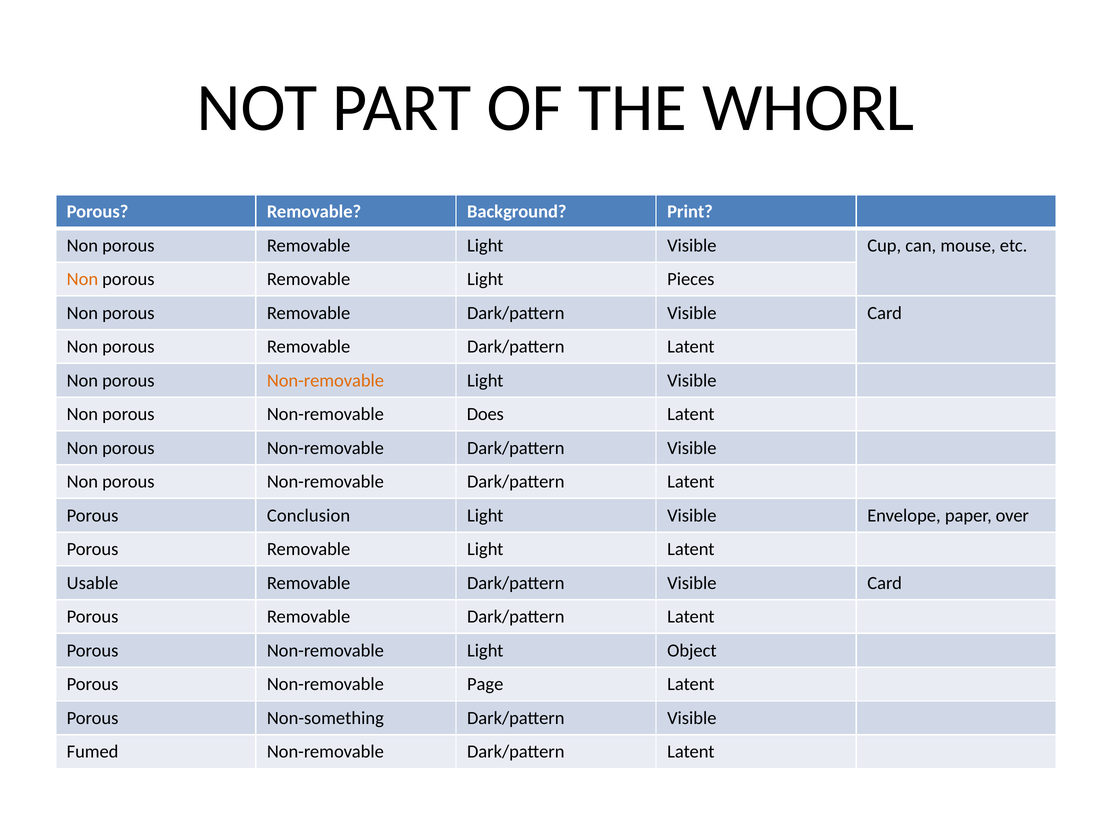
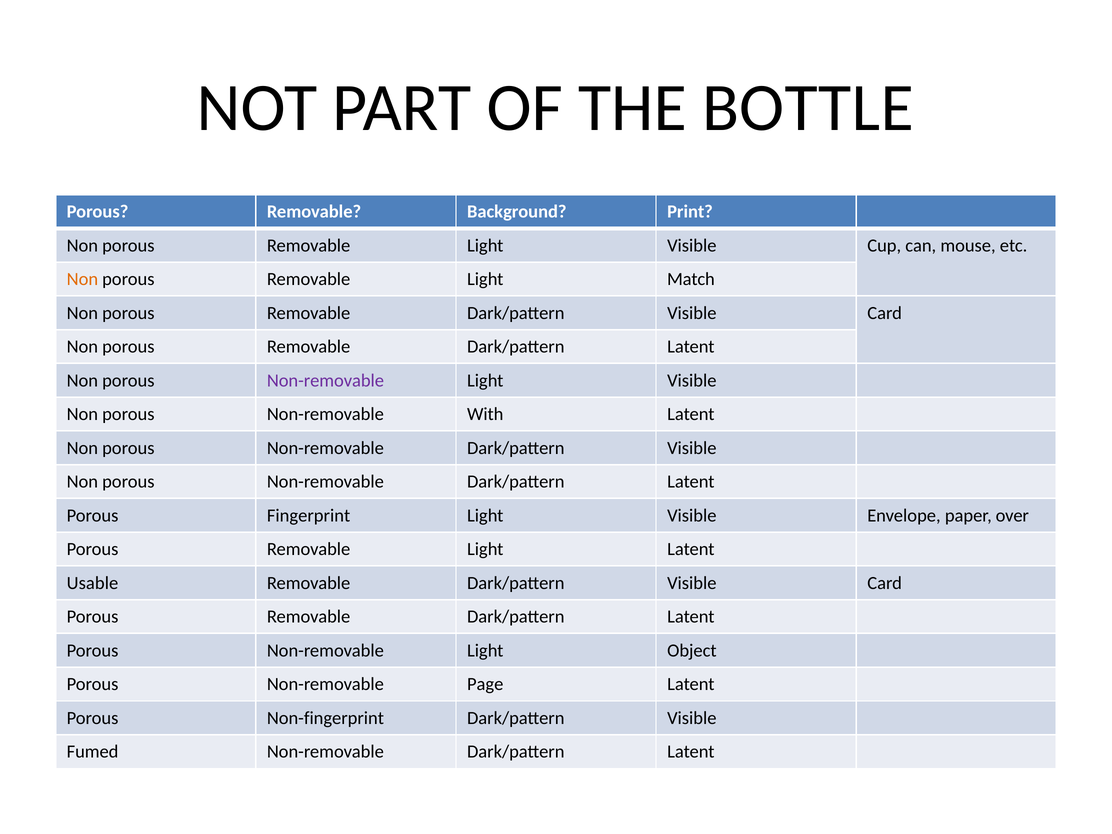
WHORL: WHORL -> BOTTLE
Pieces: Pieces -> Match
Non-removable at (325, 380) colour: orange -> purple
Does: Does -> With
Conclusion: Conclusion -> Fingerprint
Non-something: Non-something -> Non-fingerprint
